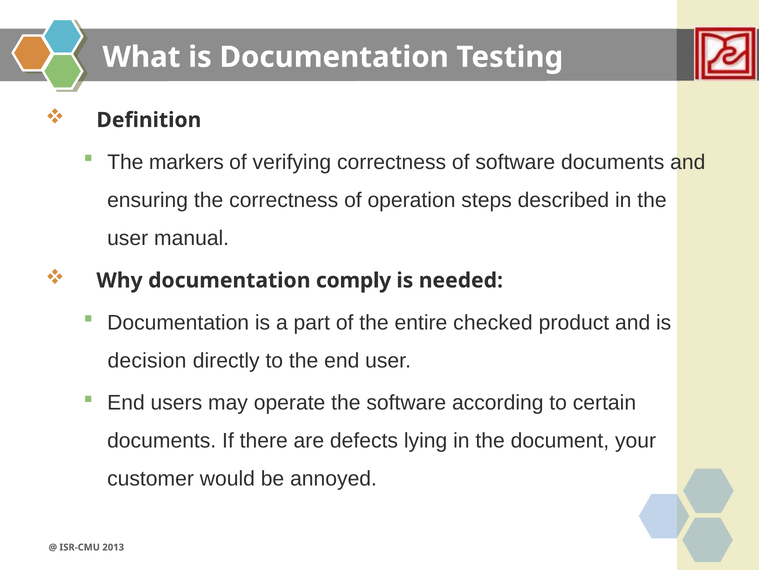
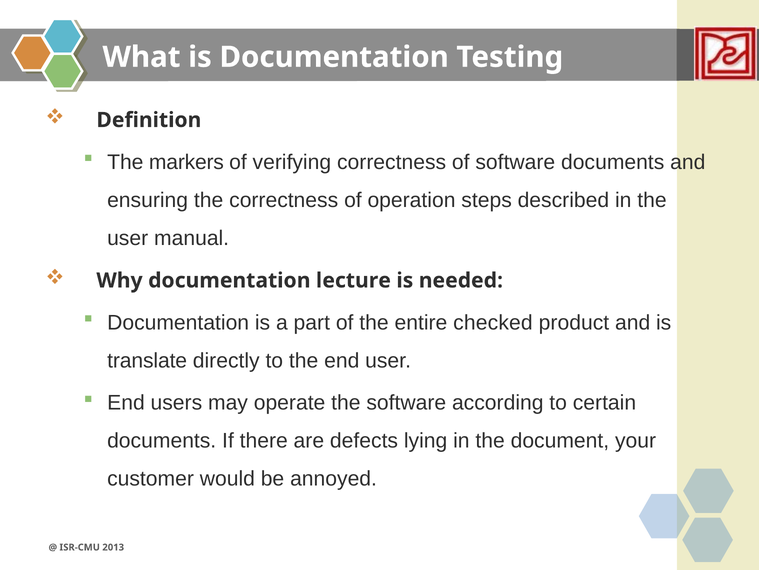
comply: comply -> lecture
decision: decision -> translate
